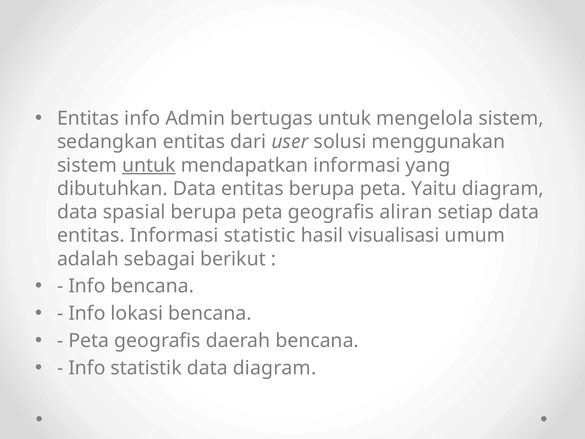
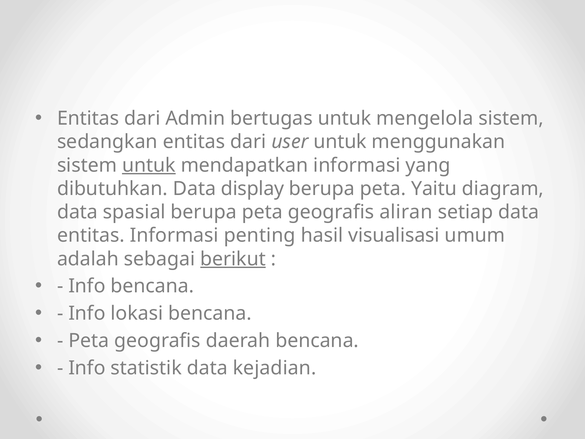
info at (142, 118): info -> dari
user solusi: solusi -> untuk
dibutuhkan Data entitas: entitas -> display
statistic: statistic -> penting
berikut underline: none -> present
data diagram: diagram -> kejadian
